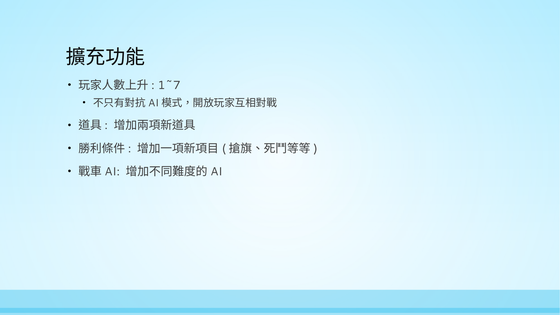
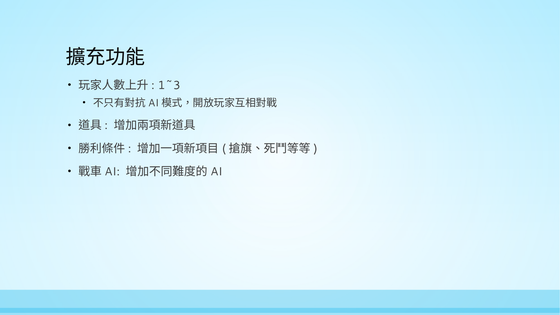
1~7: 1~7 -> 1~3
